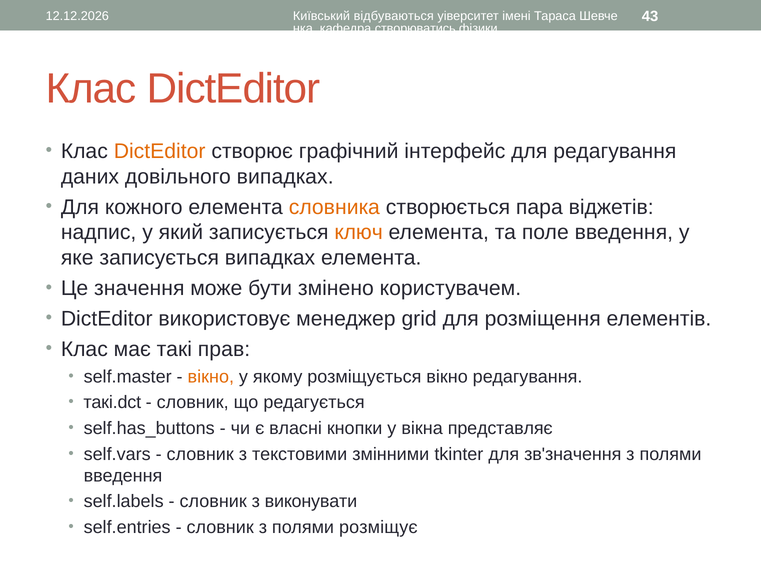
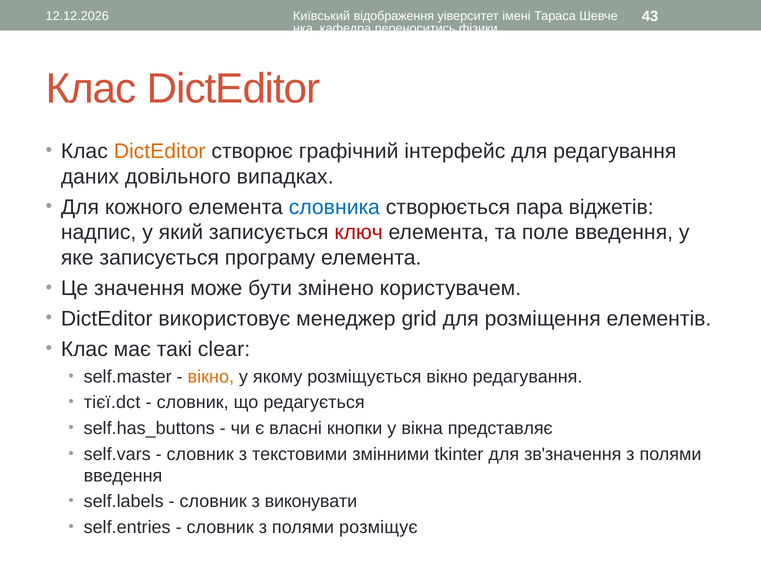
відбуваються: відбуваються -> відображення
створюватись: створюватись -> переноситись
словника colour: orange -> blue
ключ colour: orange -> red
записується випадках: випадках -> програму
прав: прав -> clear
такі.dct: такі.dct -> тієї.dct
